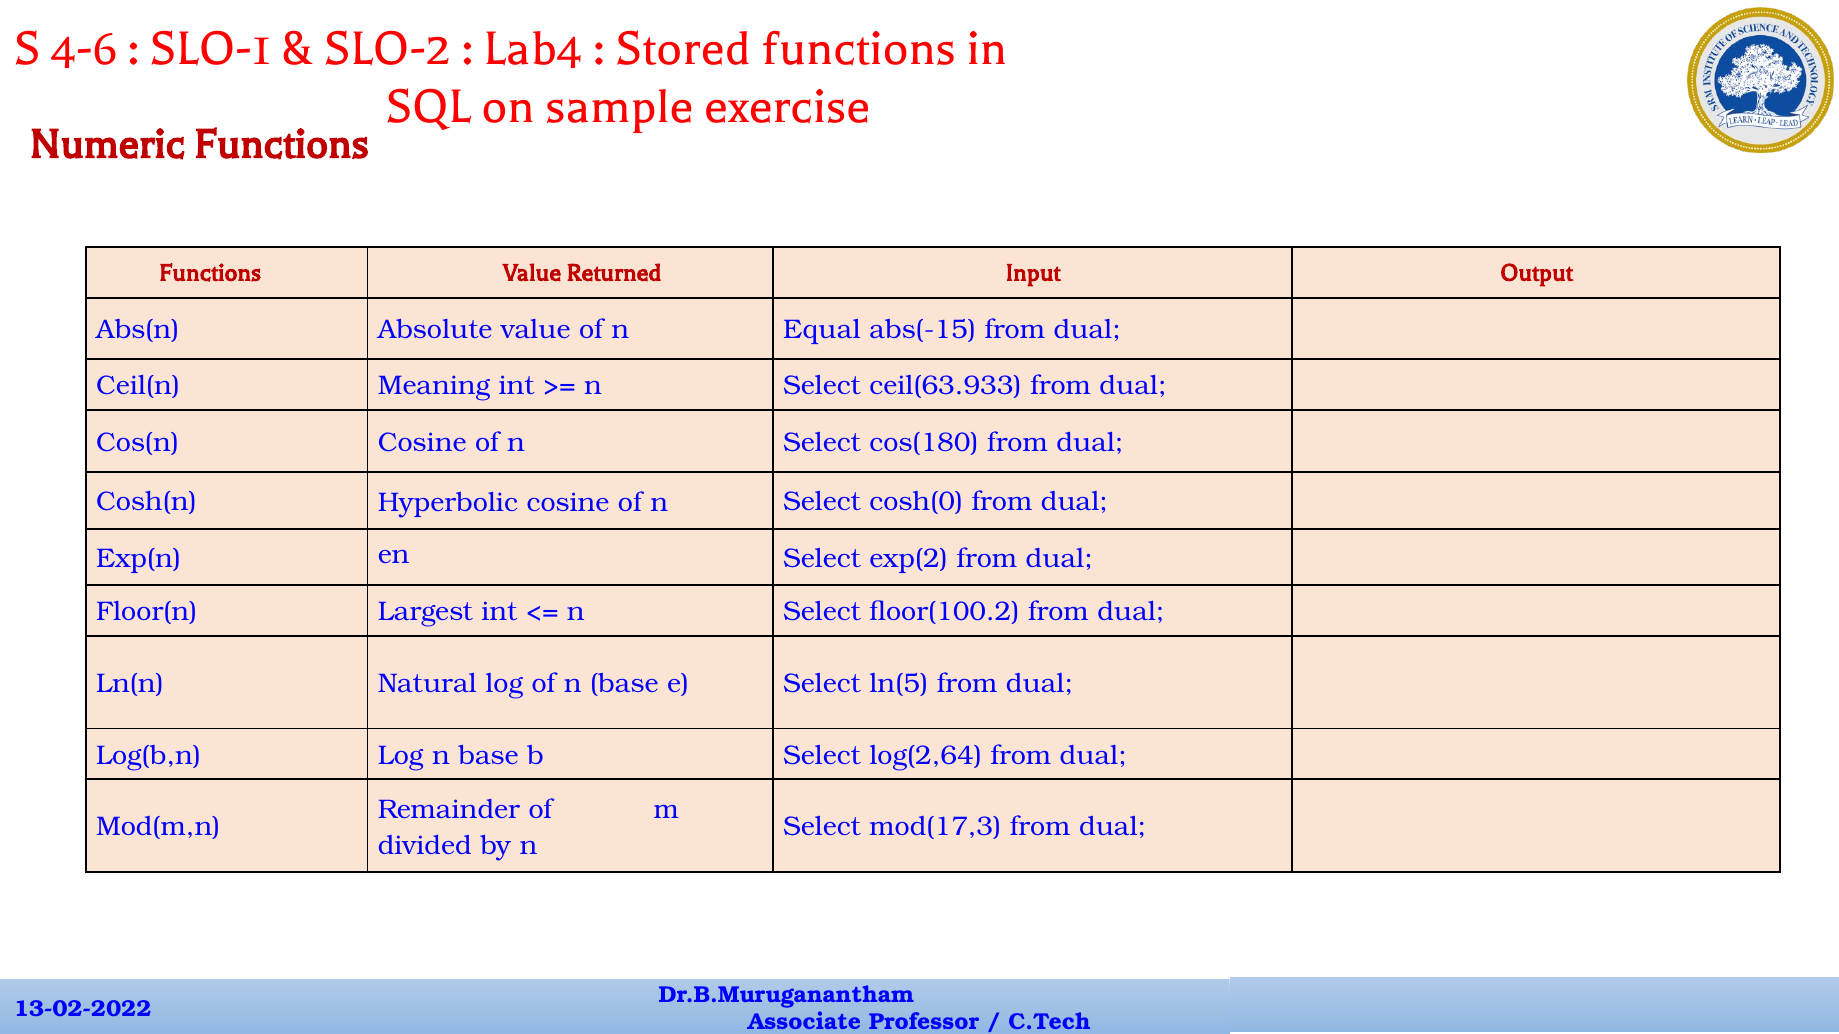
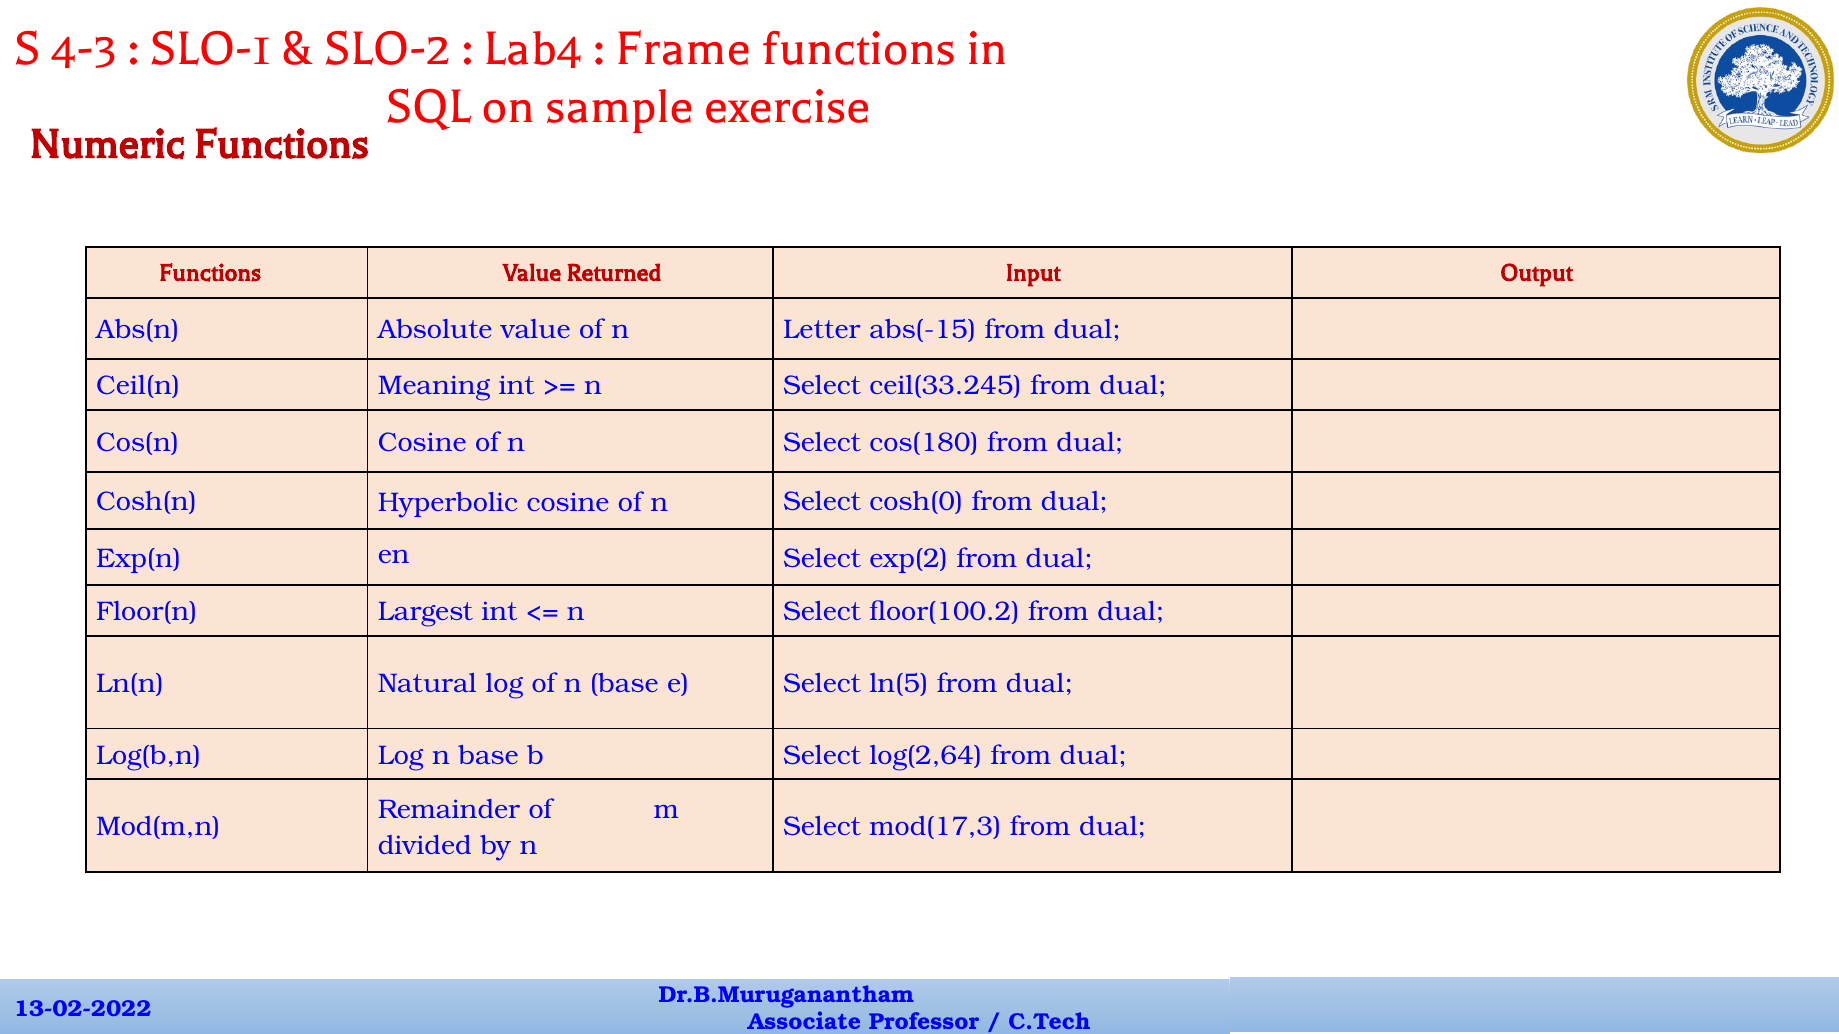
4-6: 4-6 -> 4-3
Stored: Stored -> Frame
Equal: Equal -> Letter
ceil(63.933: ceil(63.933 -> ceil(33.245
